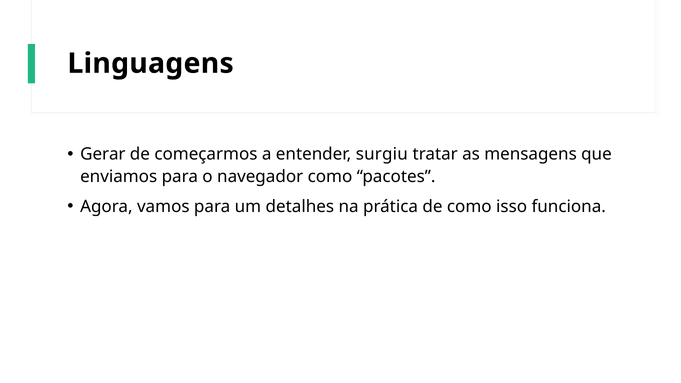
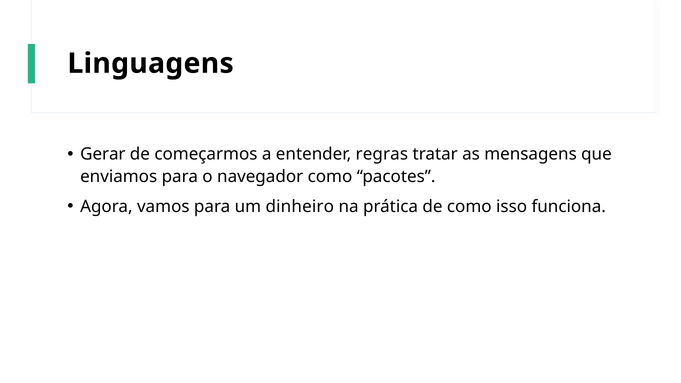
surgiu: surgiu -> regras
detalhes: detalhes -> dinheiro
